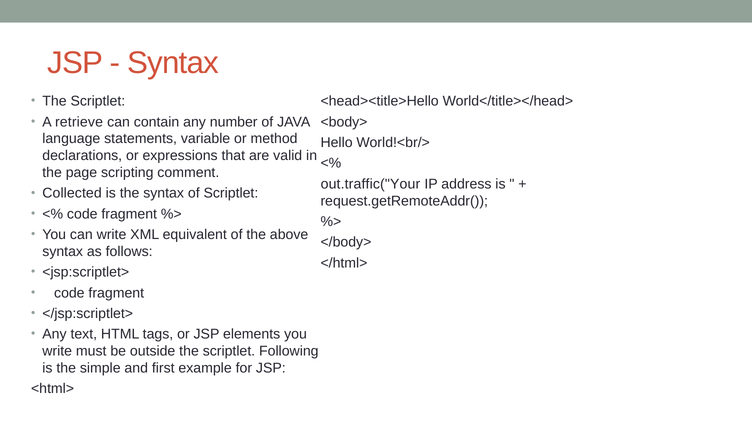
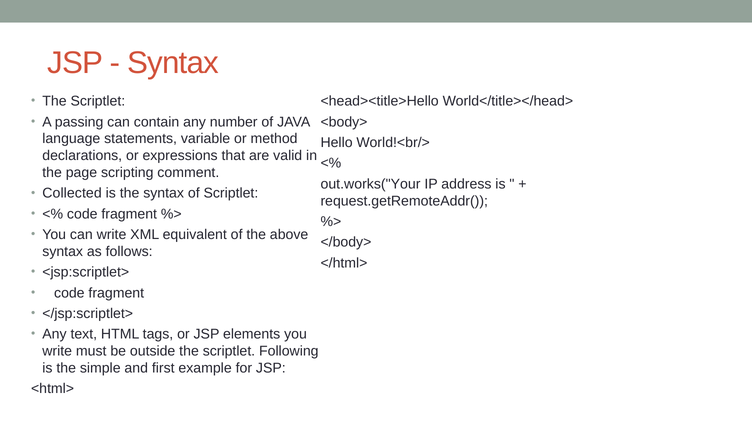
retrieve: retrieve -> passing
out.traffic("Your: out.traffic("Your -> out.works("Your
